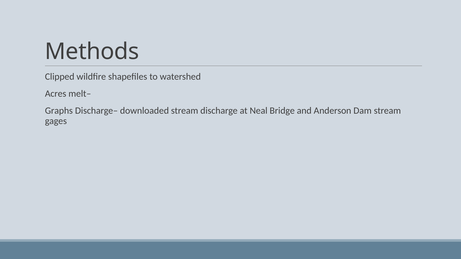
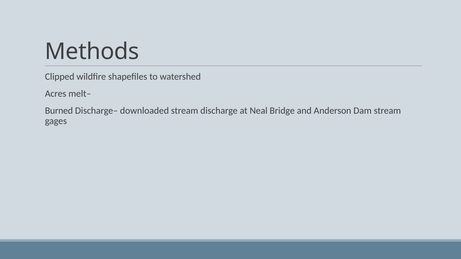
Graphs: Graphs -> Burned
